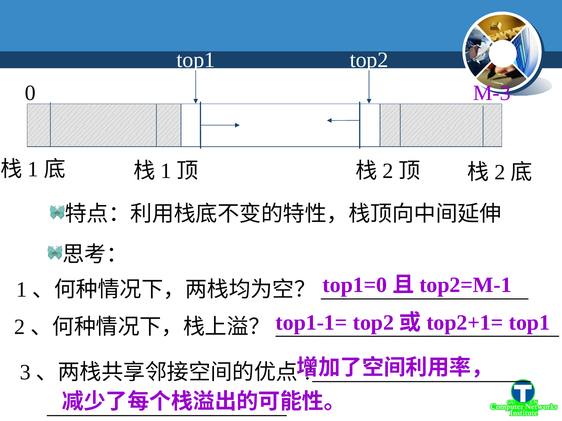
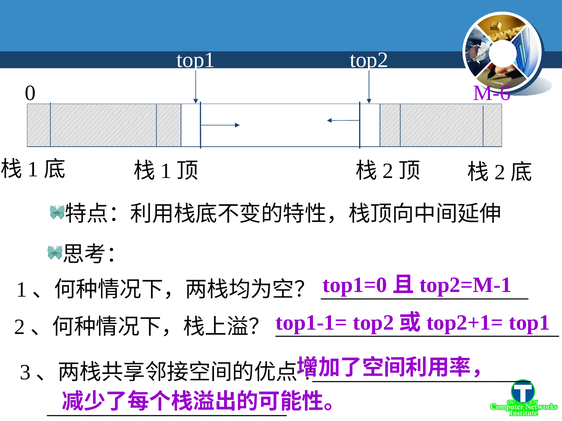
M-3: M-3 -> M-6
